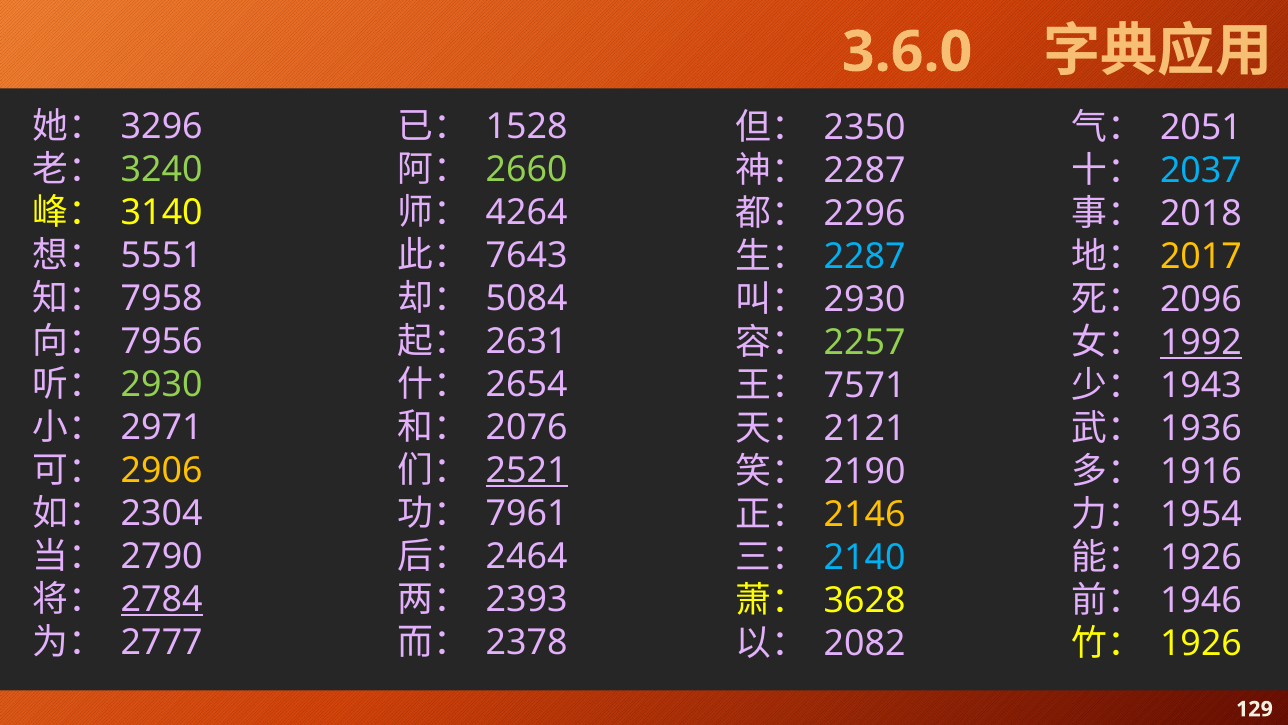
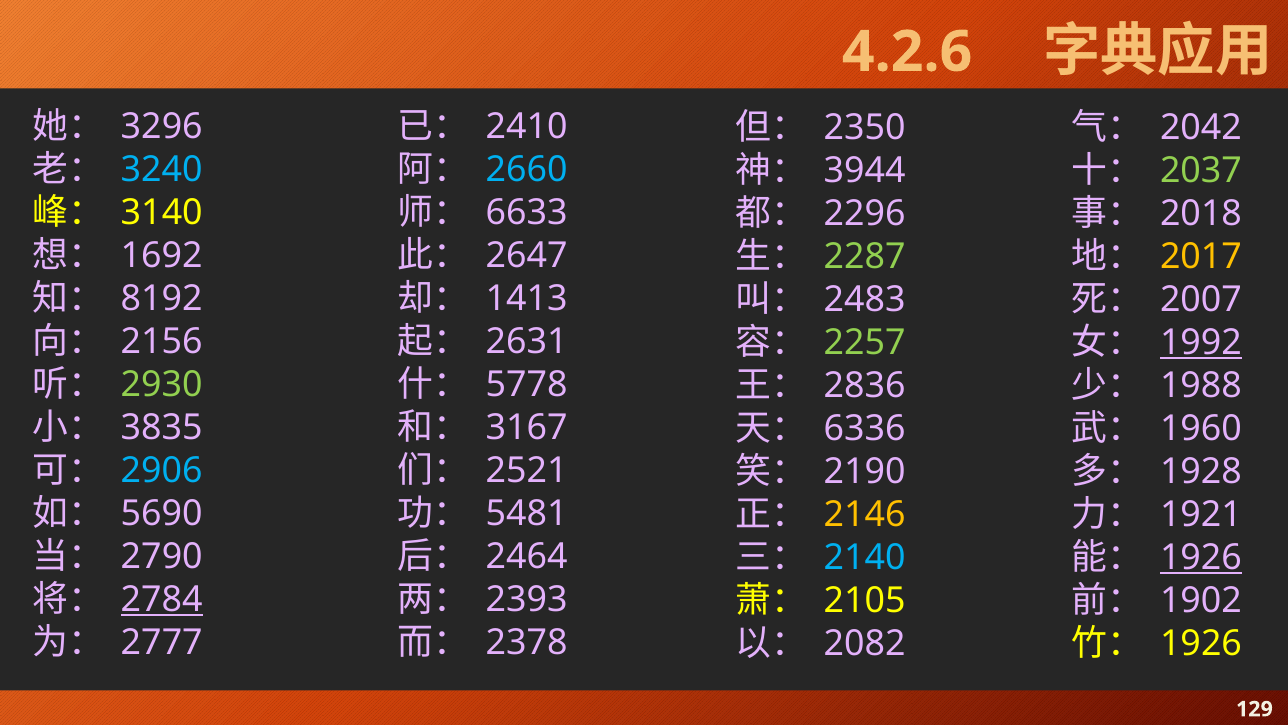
3.6.0: 3.6.0 -> 4.2.6
1528: 1528 -> 2410
2051: 2051 -> 2042
3240 colour: light green -> light blue
2660 colour: light green -> light blue
2287 at (865, 170): 2287 -> 3944
2037 colour: light blue -> light green
4264: 4264 -> 6633
5551: 5551 -> 1692
7643: 7643 -> 2647
2287 at (865, 256) colour: light blue -> light green
7958: 7958 -> 8192
5084: 5084 -> 1413
2930 at (865, 299): 2930 -> 2483
2096: 2096 -> 2007
7956: 7956 -> 2156
2654: 2654 -> 5778
7571: 7571 -> 2836
1943: 1943 -> 1988
2971: 2971 -> 3835
2076: 2076 -> 3167
2121: 2121 -> 6336
1936: 1936 -> 1960
2521 underline: present -> none
2906 colour: yellow -> light blue
1916: 1916 -> 1928
7961: 7961 -> 5481
2304: 2304 -> 5690
1954: 1954 -> 1921
1926 at (1201, 557) underline: none -> present
3628: 3628 -> 2105
1946: 1946 -> 1902
